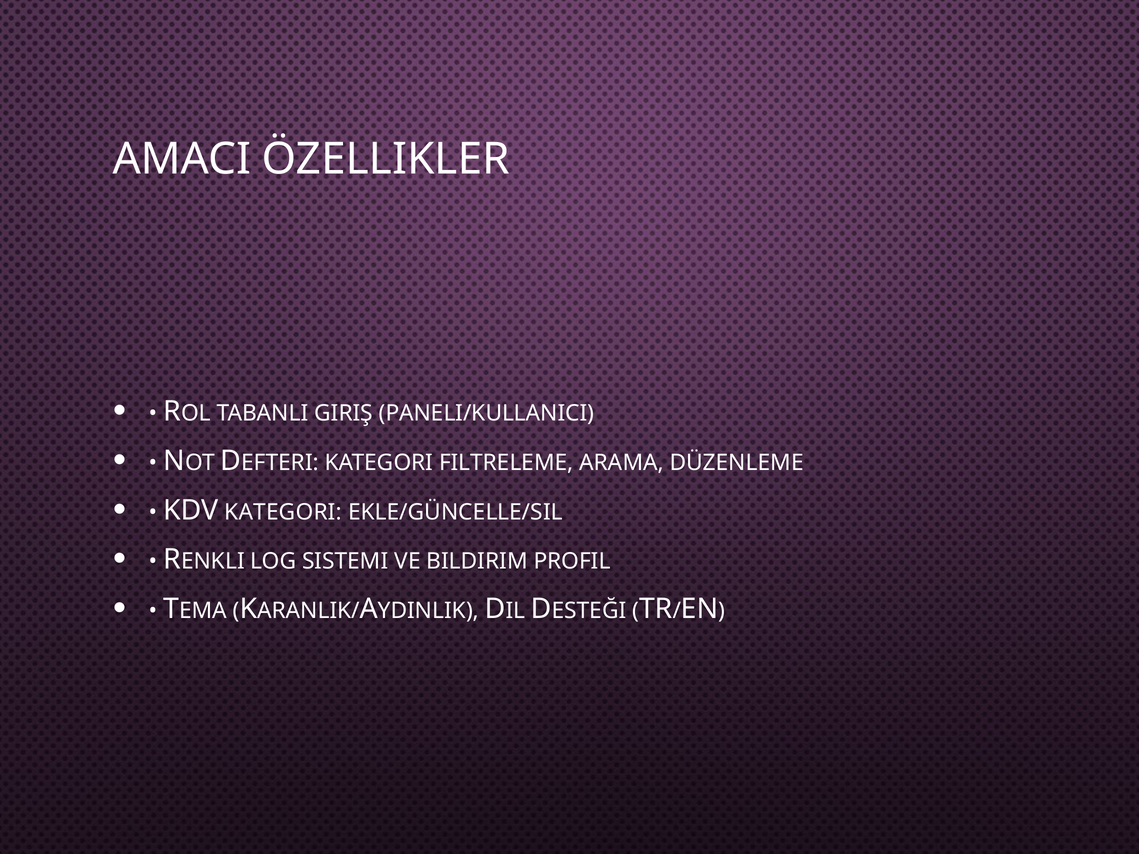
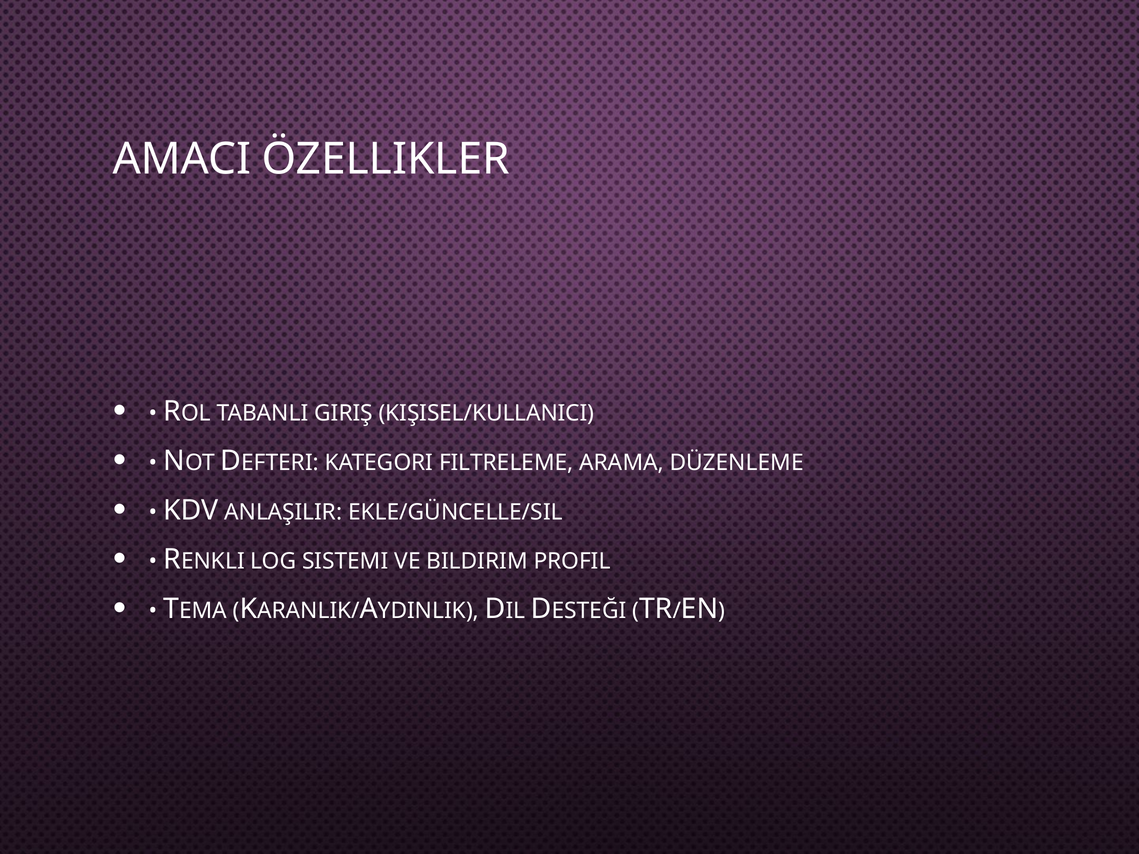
PANELI/KULLANICI: PANELI/KULLANICI -> KIŞISEL/KULLANICI
KDV KATEGORI: KATEGORI -> ANLAŞILIR
